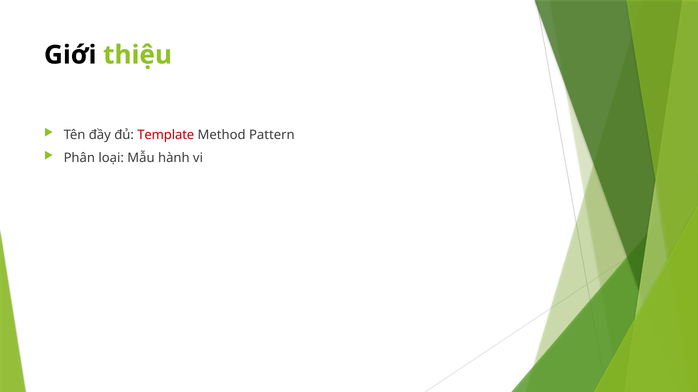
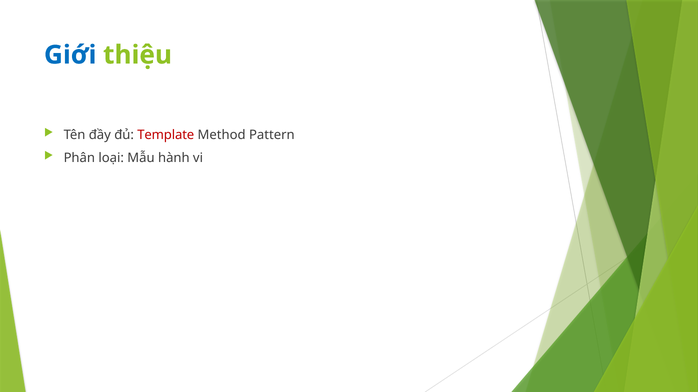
Giới colour: black -> blue
